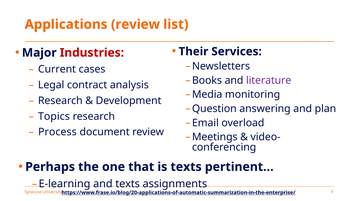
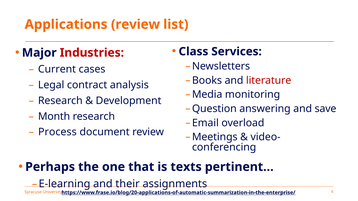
Their: Their -> Class
literature colour: purple -> red
plan: plan -> save
Topics: Topics -> Month
and texts: texts -> their
